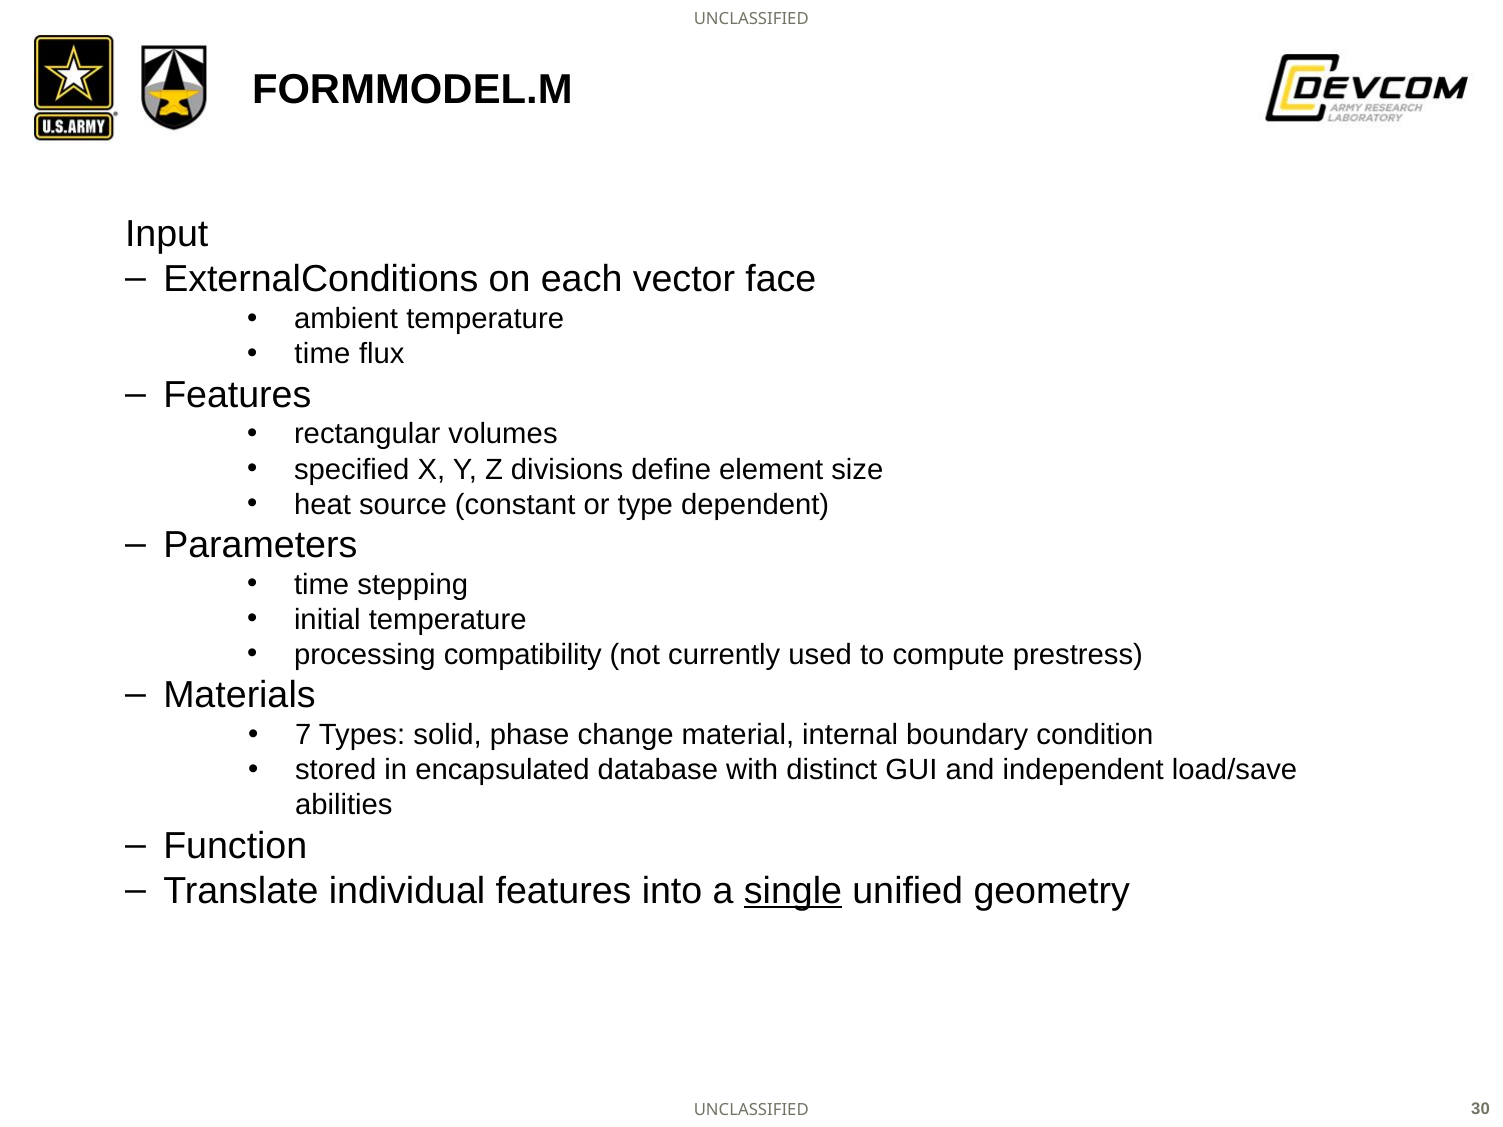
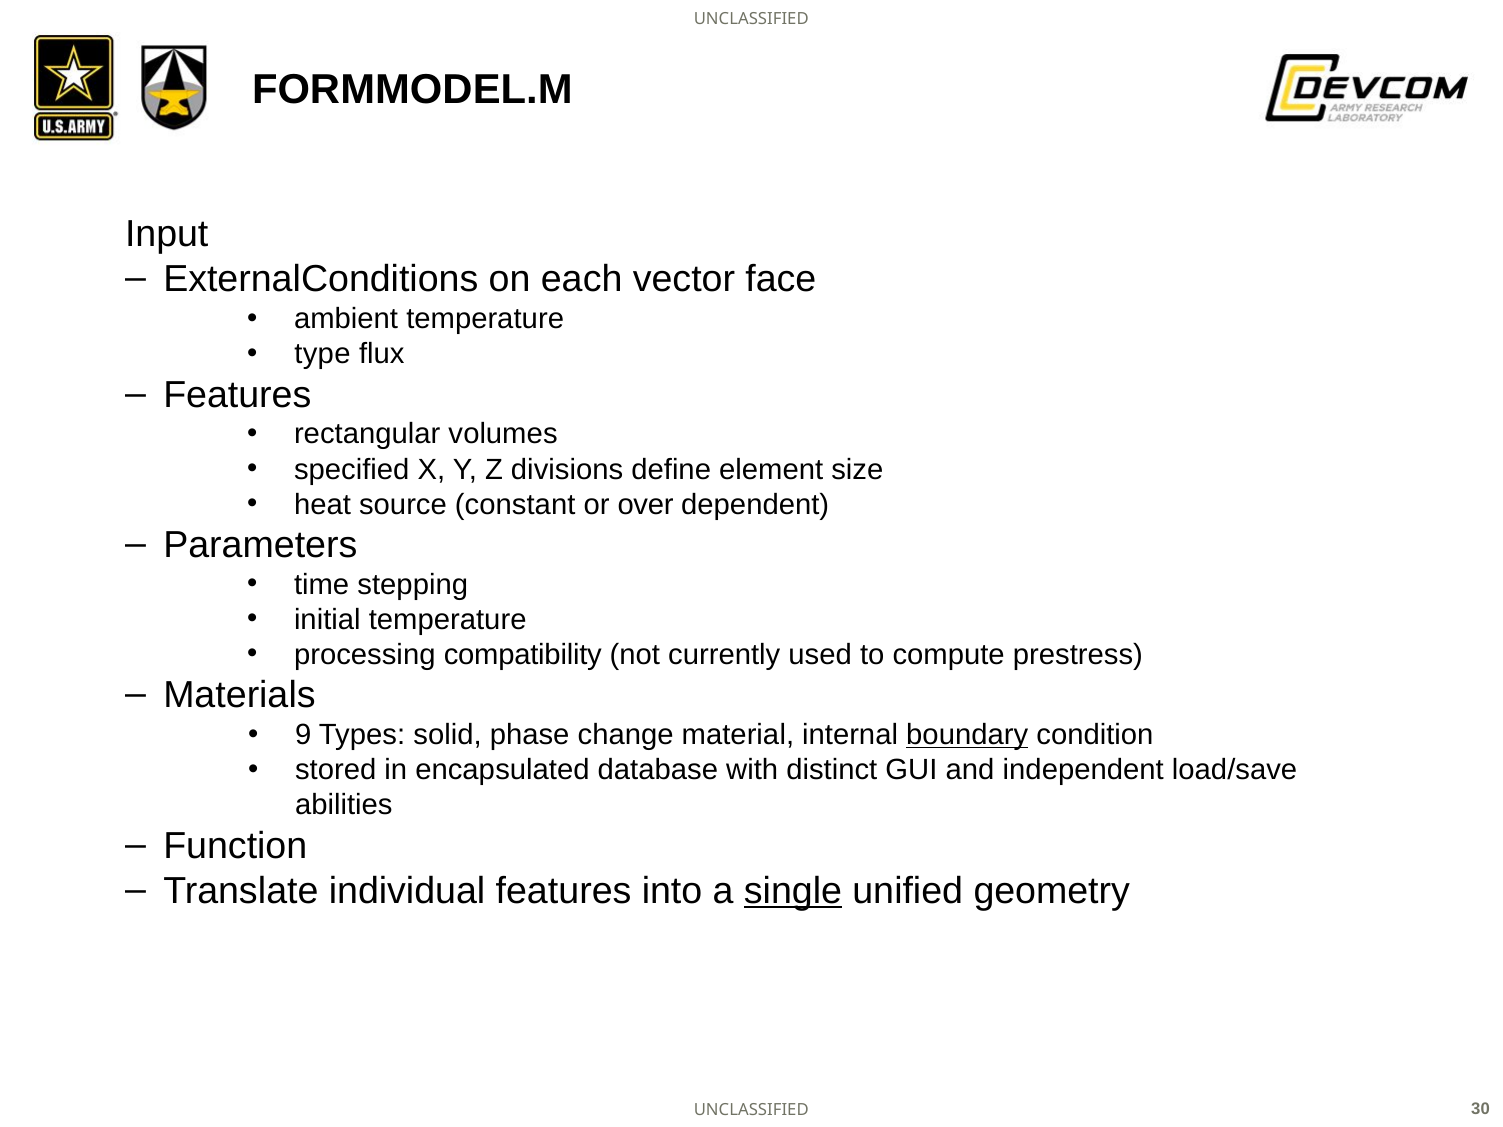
time at (322, 354): time -> type
type: type -> over
7: 7 -> 9
boundary underline: none -> present
